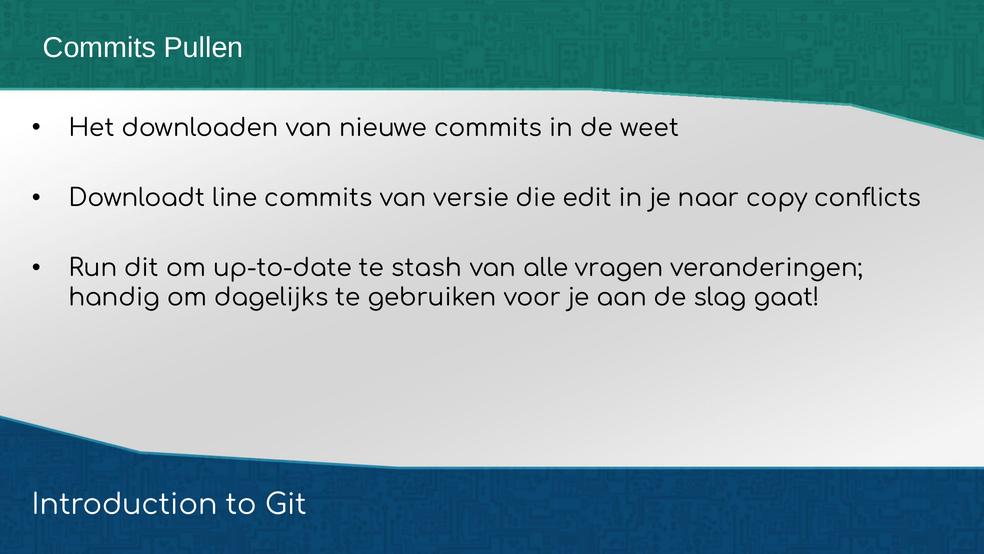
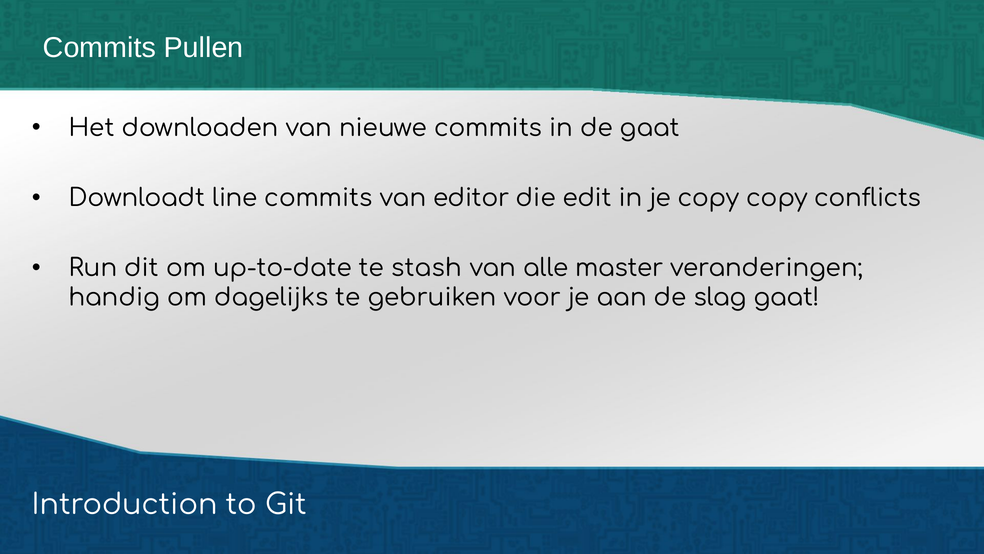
de weet: weet -> gaat
versie: versie -> editor
je naar: naar -> copy
vragen: vragen -> master
